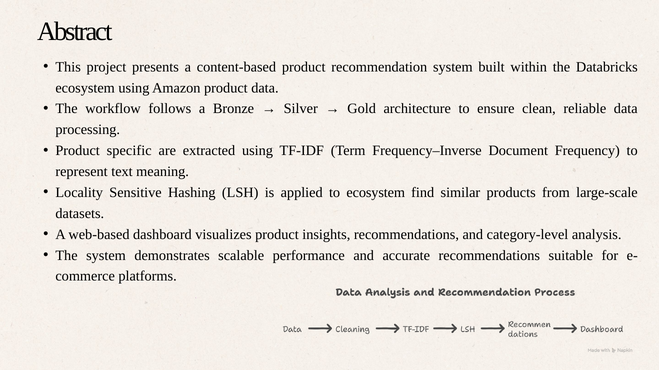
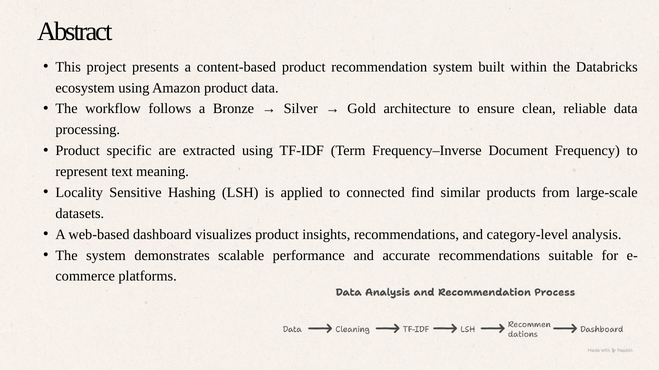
to ecosystem: ecosystem -> connected
